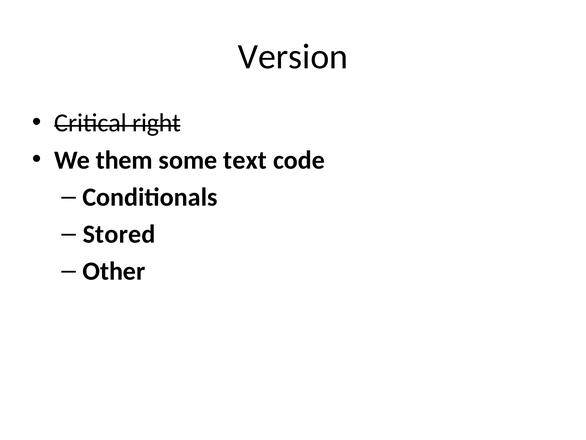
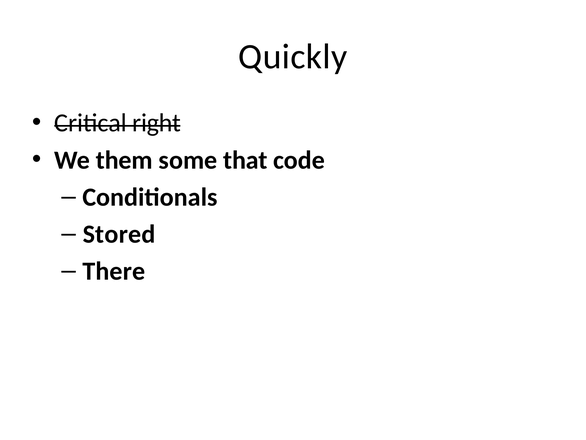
Version: Version -> Quickly
text: text -> that
Other: Other -> There
